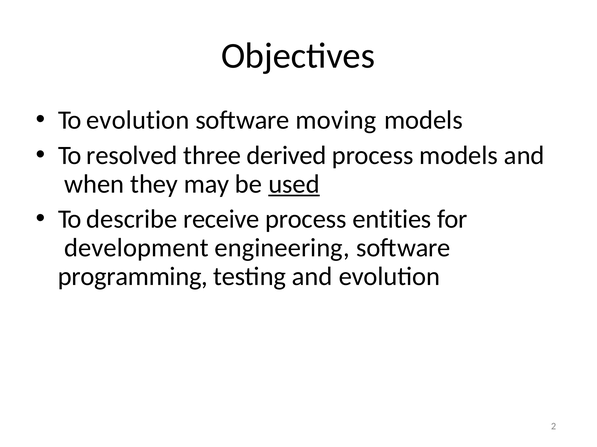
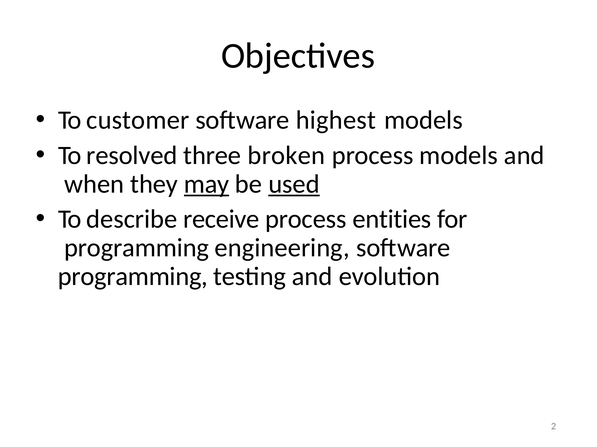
To evolution: evolution -> customer
moving: moving -> highest
derived: derived -> broken
may underline: none -> present
development at (136, 248): development -> programming
